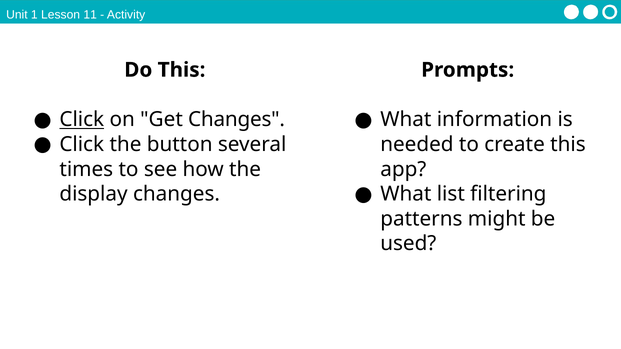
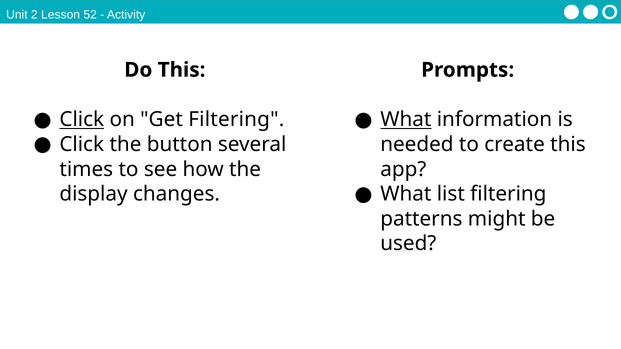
1: 1 -> 2
11: 11 -> 52
Get Changes: Changes -> Filtering
What at (406, 120) underline: none -> present
